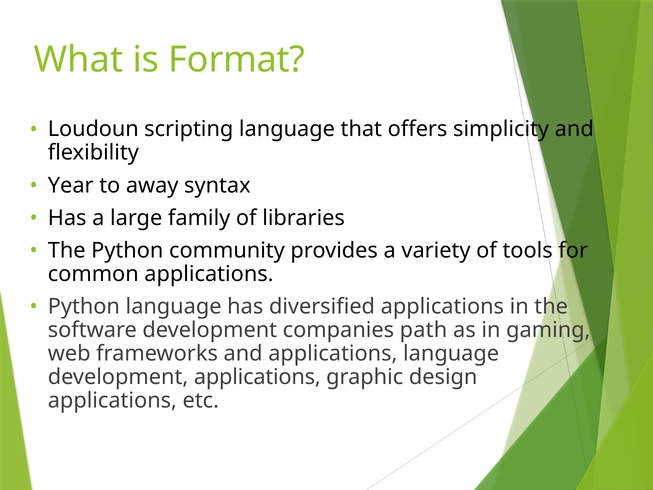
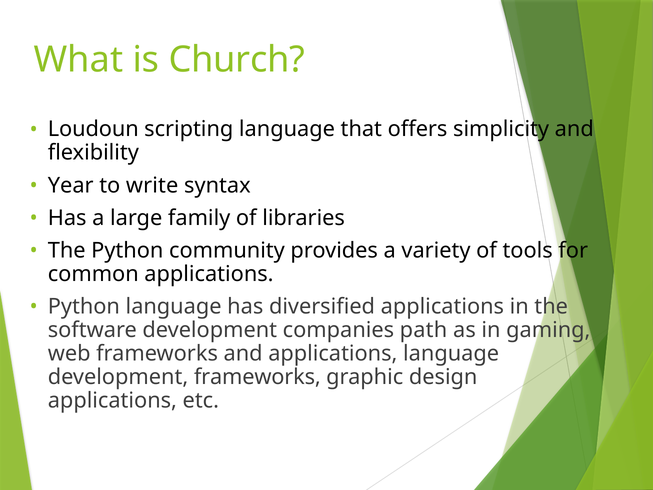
Format: Format -> Church
away: away -> write
development applications: applications -> frameworks
